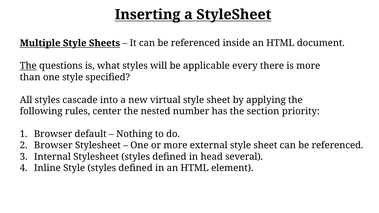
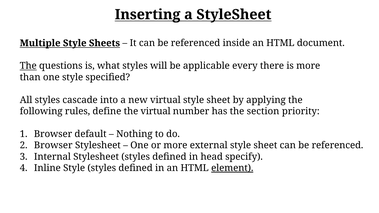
center: center -> define
the nested: nested -> virtual
several: several -> specify
element underline: none -> present
